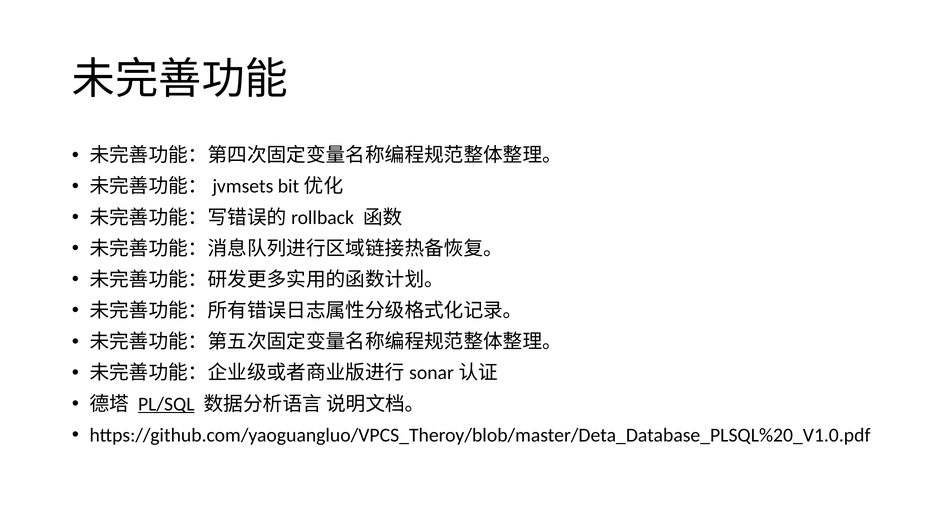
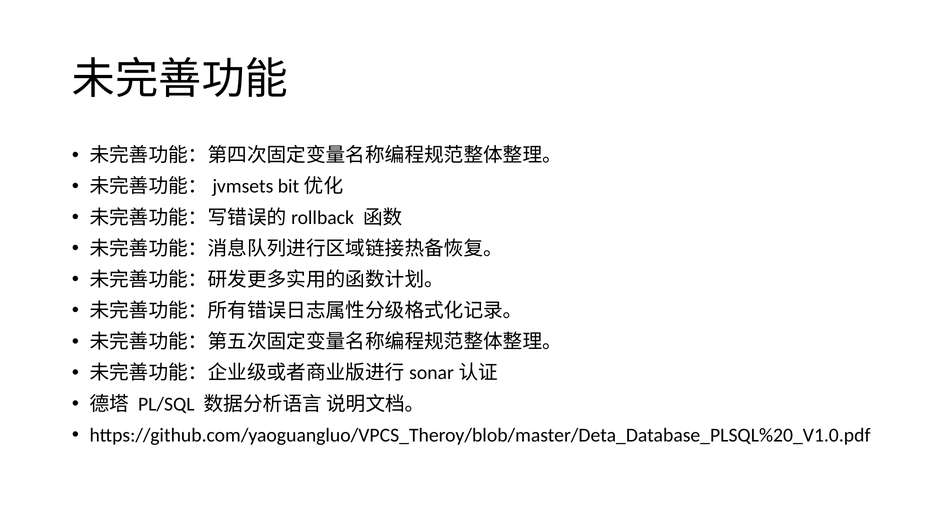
PL/SQL underline: present -> none
